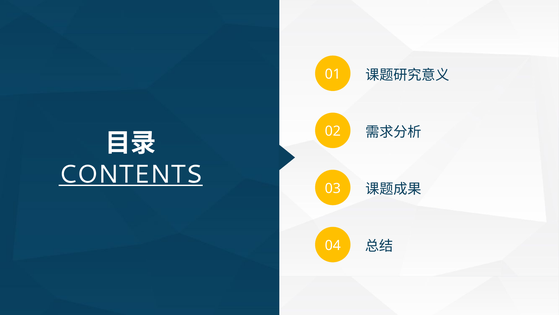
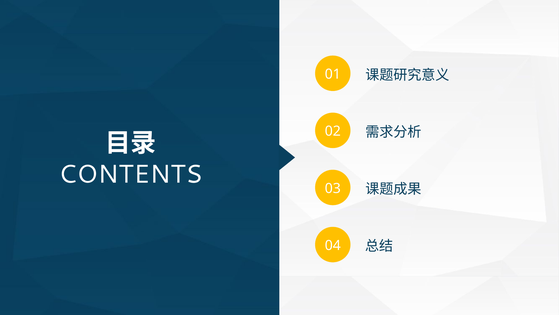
CONTENTS underline: present -> none
